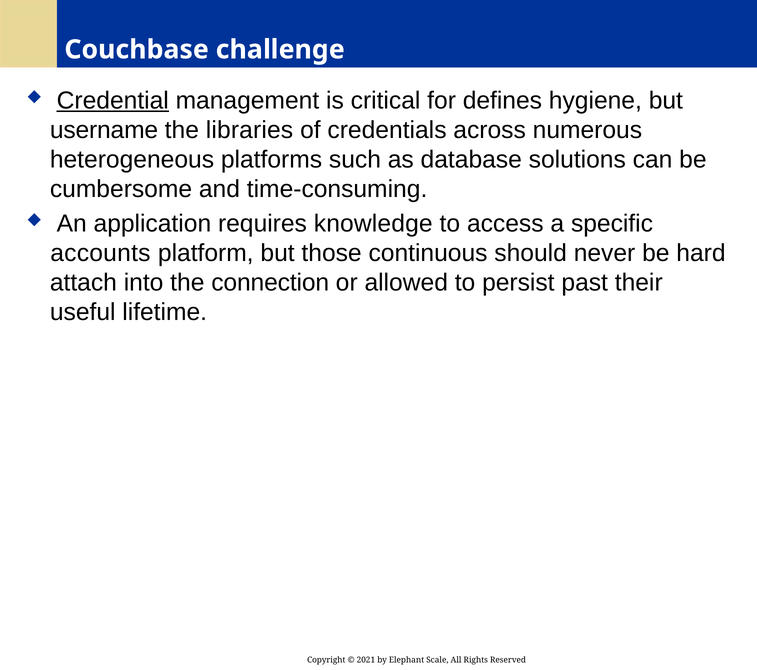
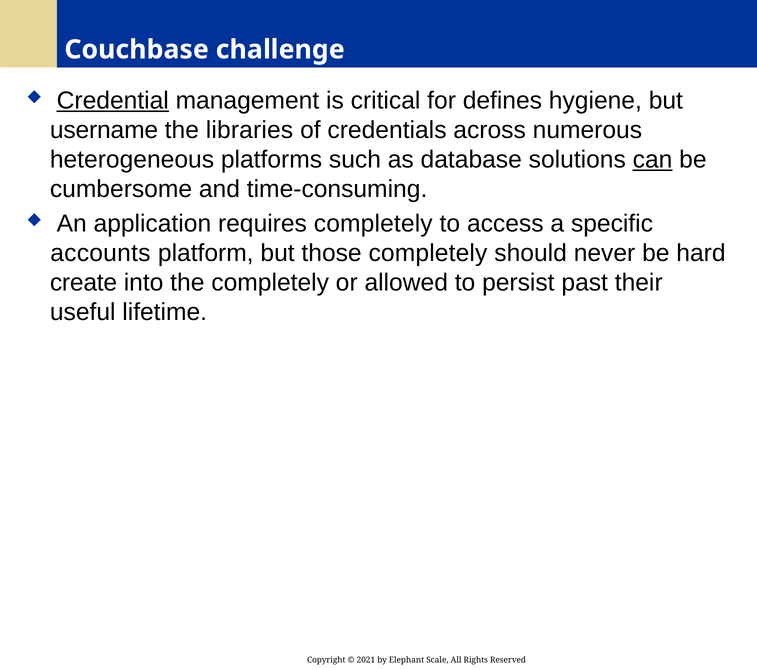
can underline: none -> present
requires knowledge: knowledge -> completely
those continuous: continuous -> completely
attach: attach -> create
the connection: connection -> completely
